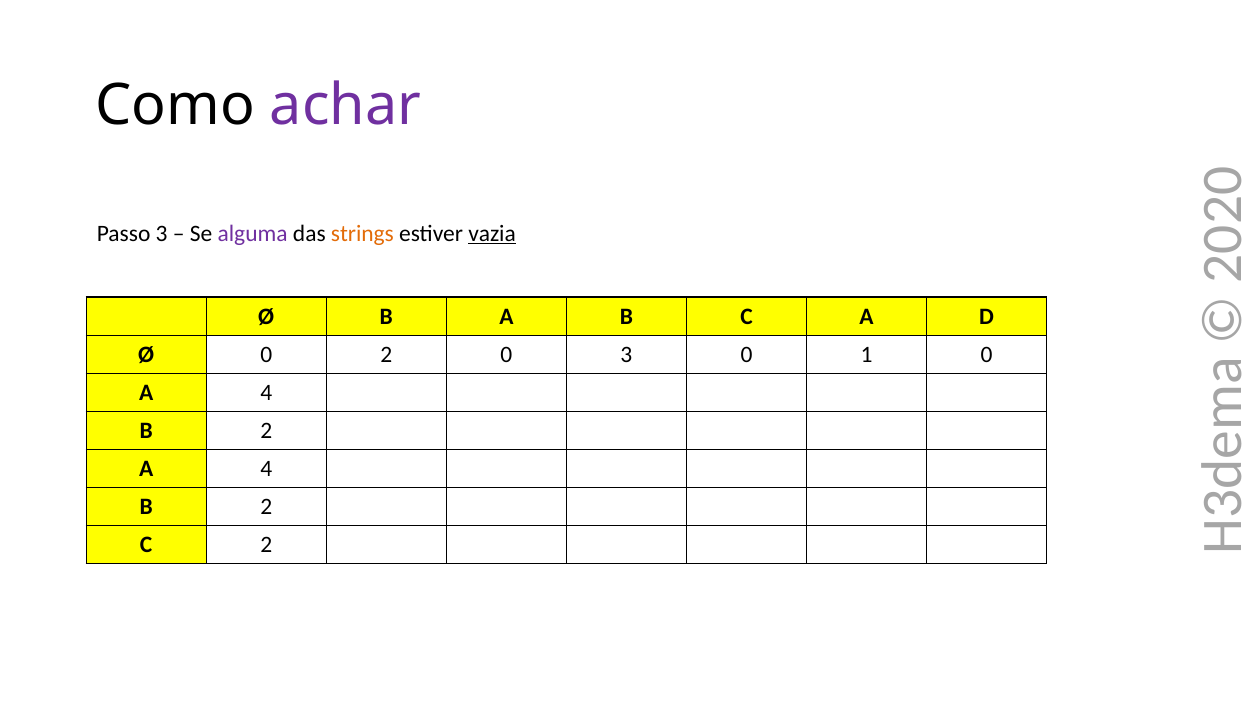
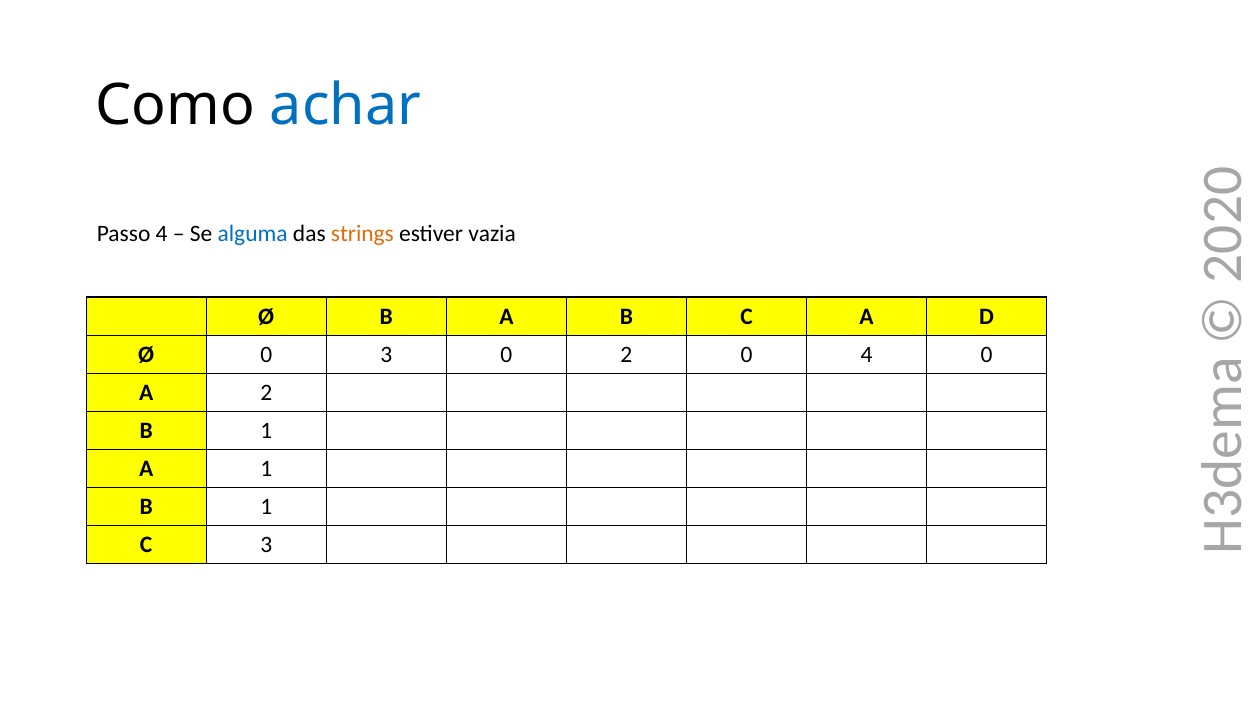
achar colour: purple -> blue
Passo 3: 3 -> 4
alguma colour: purple -> blue
vazia underline: present -> none
Ø 0 2: 2 -> 3
3 at (626, 354): 3 -> 2
0 1: 1 -> 4
4 at (266, 392): 4 -> 2
2 at (266, 431): 2 -> 1
4 at (266, 469): 4 -> 1
2 at (266, 507): 2 -> 1
C 2: 2 -> 3
